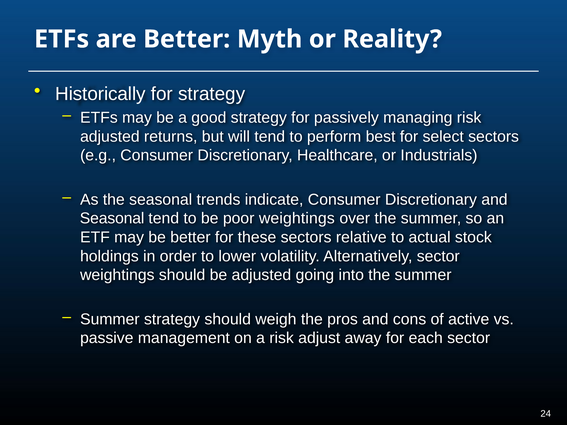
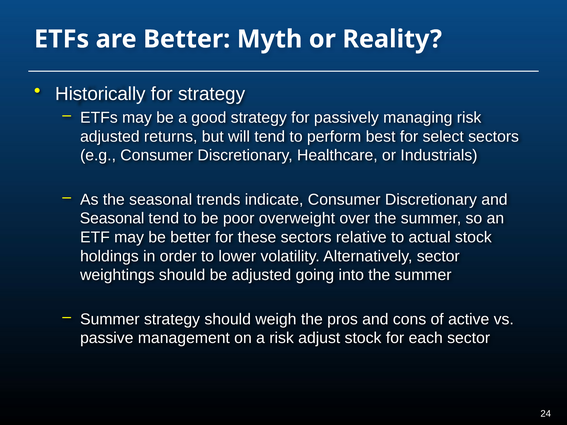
poor weightings: weightings -> overweight
adjust away: away -> stock
